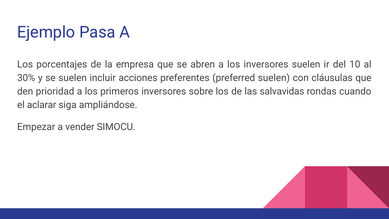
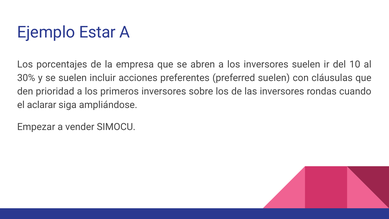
Pasa: Pasa -> Estar
las salvavidas: salvavidas -> inversores
